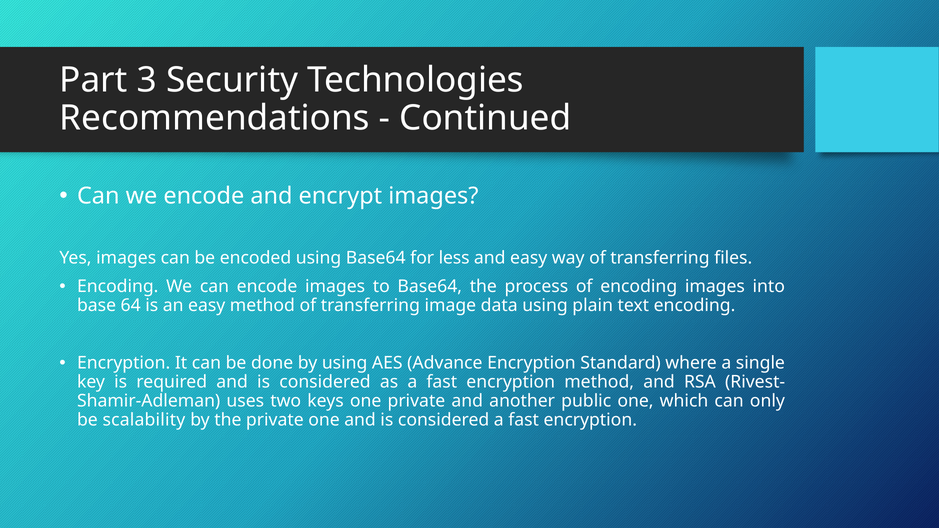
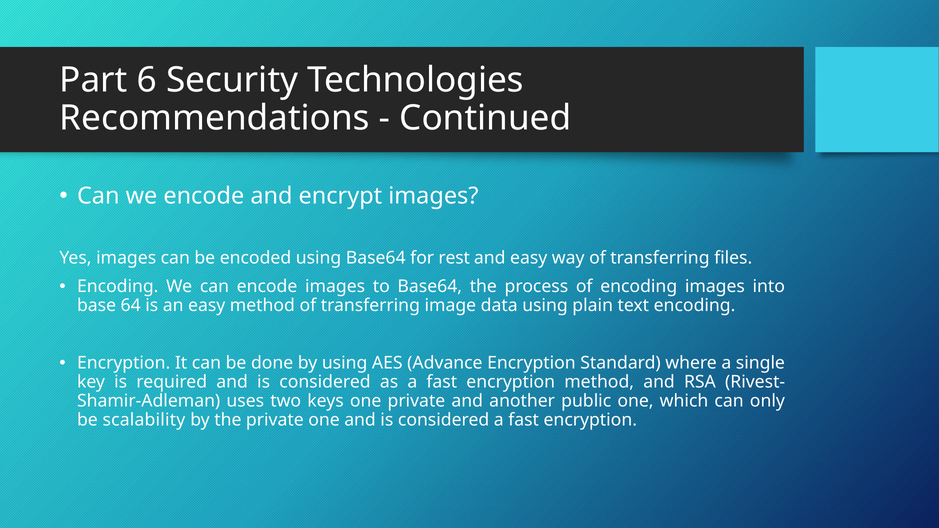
3: 3 -> 6
less: less -> rest
